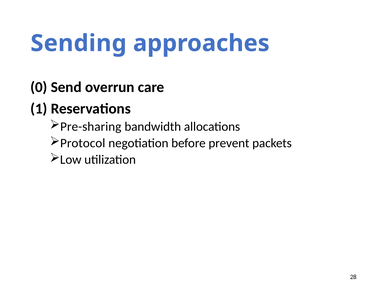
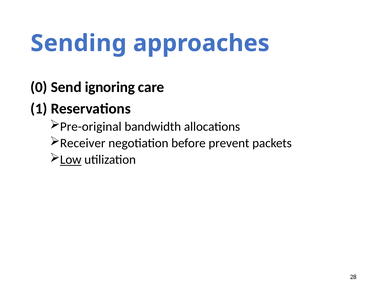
overrun: overrun -> ignoring
Pre-sharing: Pre-sharing -> Pre-original
Protocol: Protocol -> Receiver
Low underline: none -> present
